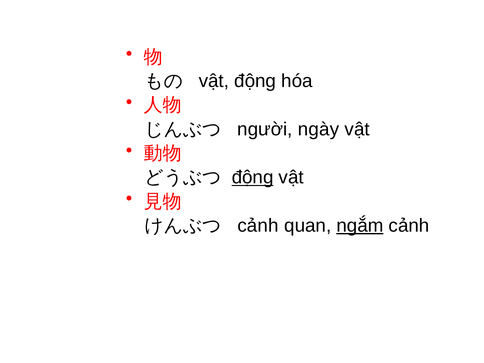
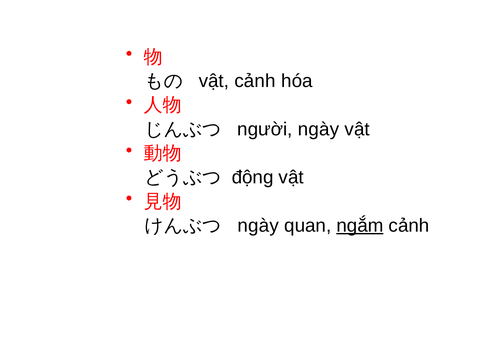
vật động: động -> cảnh
động at (253, 177) underline: present -> none
cảnh at (258, 226): cảnh -> ngày
